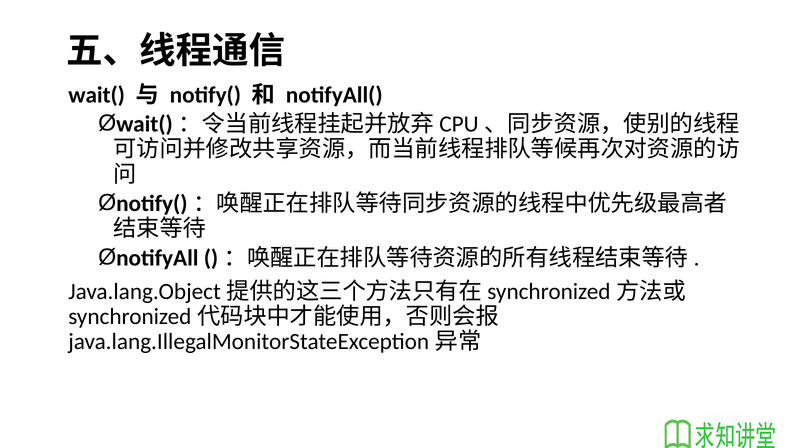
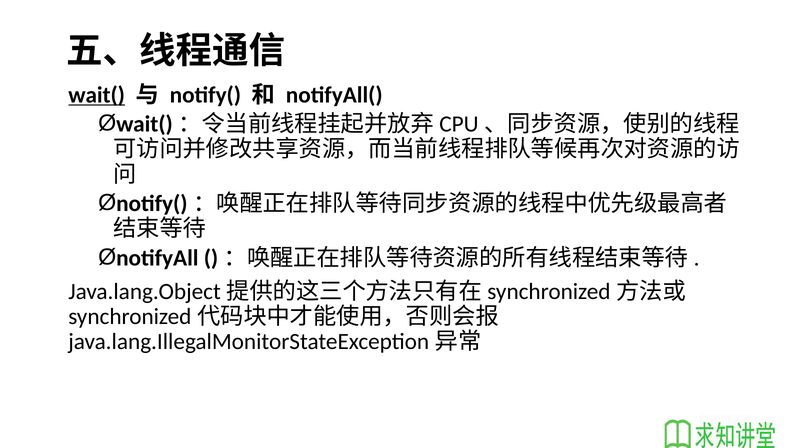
wait( underline: none -> present
